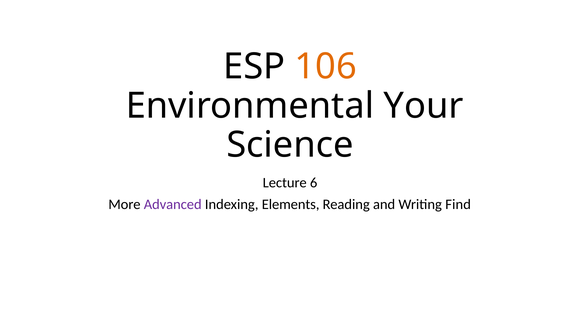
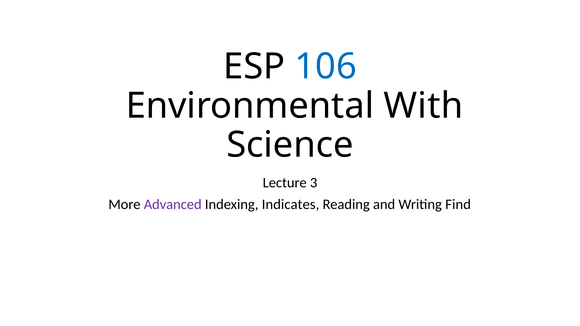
106 colour: orange -> blue
Your: Your -> With
6: 6 -> 3
Elements: Elements -> Indicates
